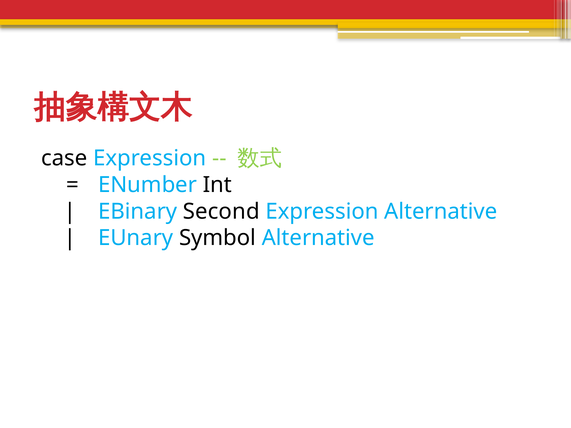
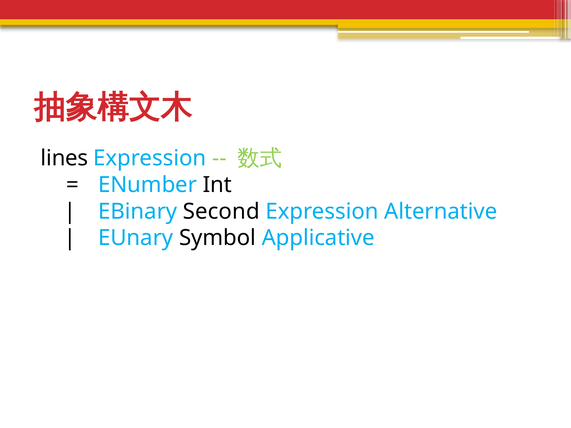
case: case -> lines
Symbol Alternative: Alternative -> Applicative
